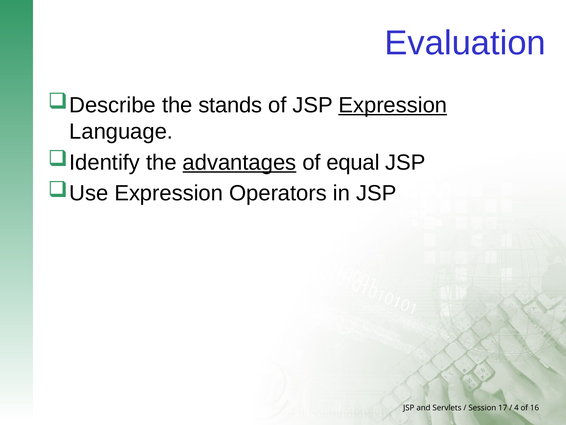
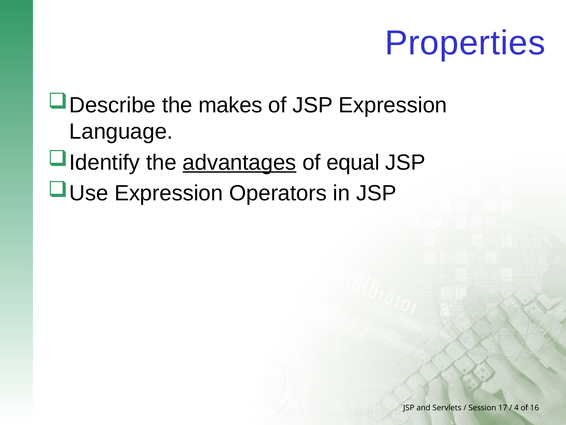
Evaluation: Evaluation -> Properties
stands: stands -> makes
Expression at (393, 105) underline: present -> none
